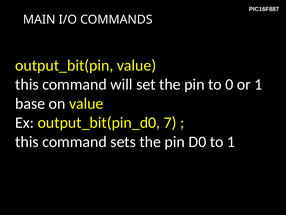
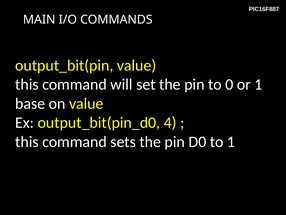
7: 7 -> 4
